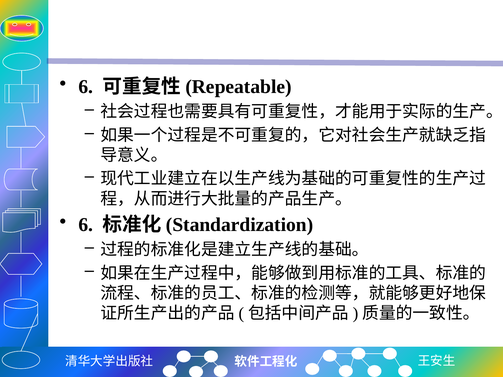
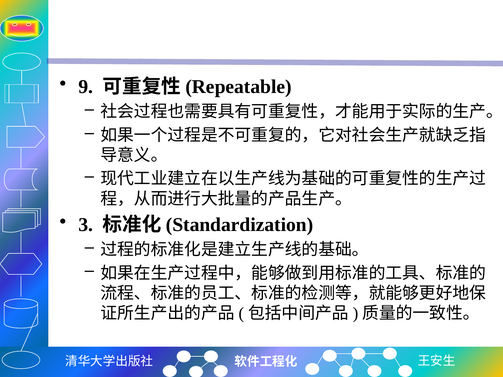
6 at (86, 87): 6 -> 9
6 at (86, 225): 6 -> 3
